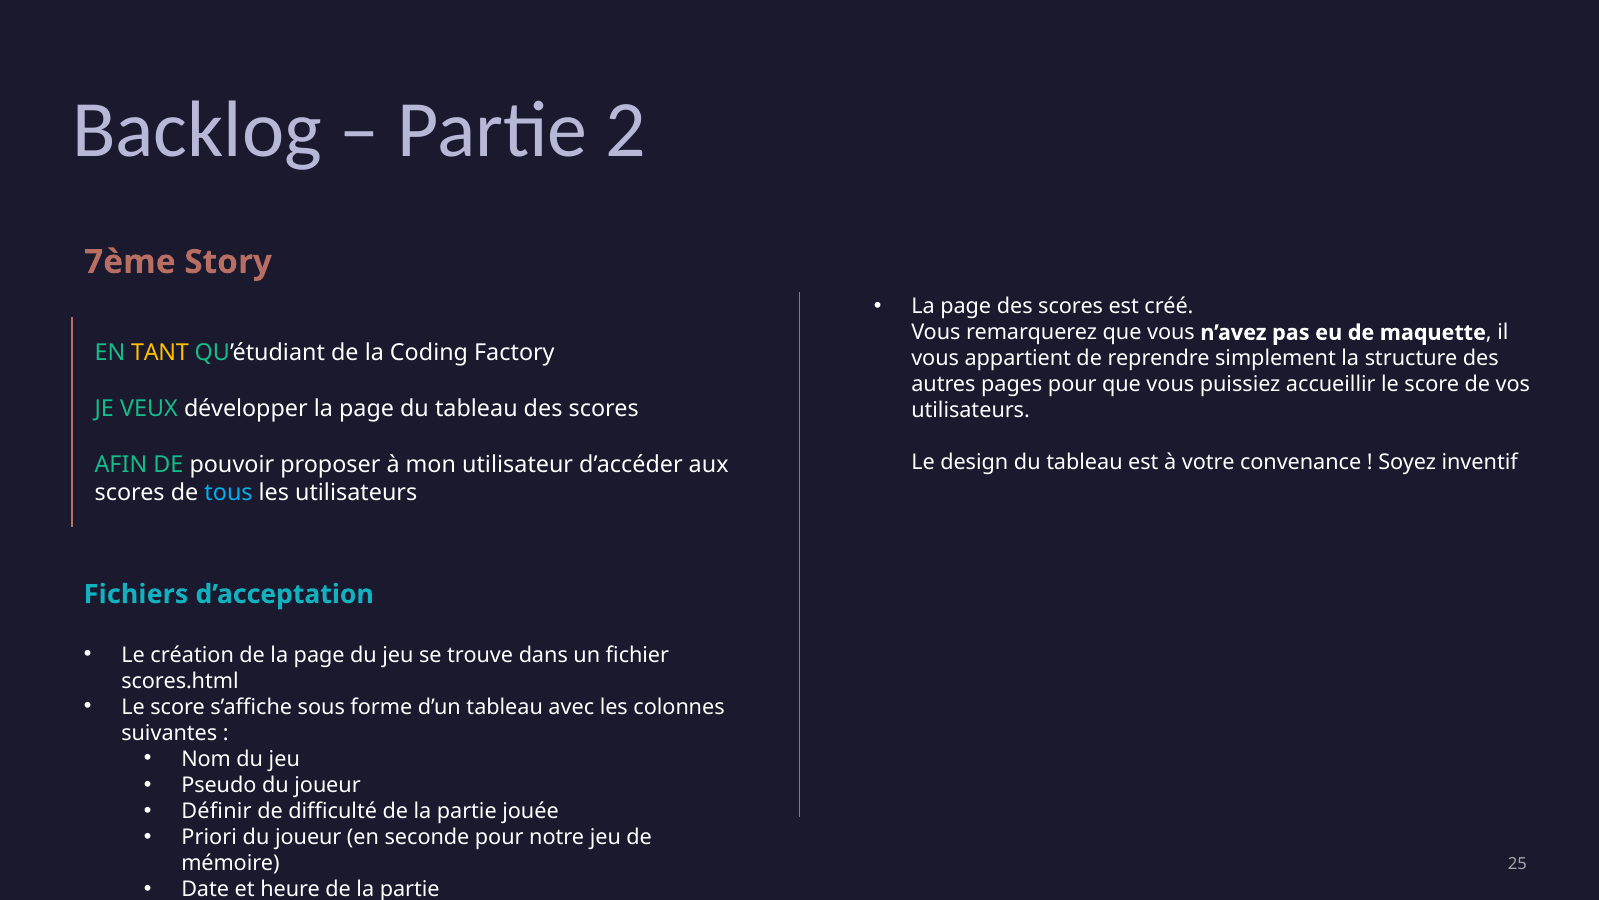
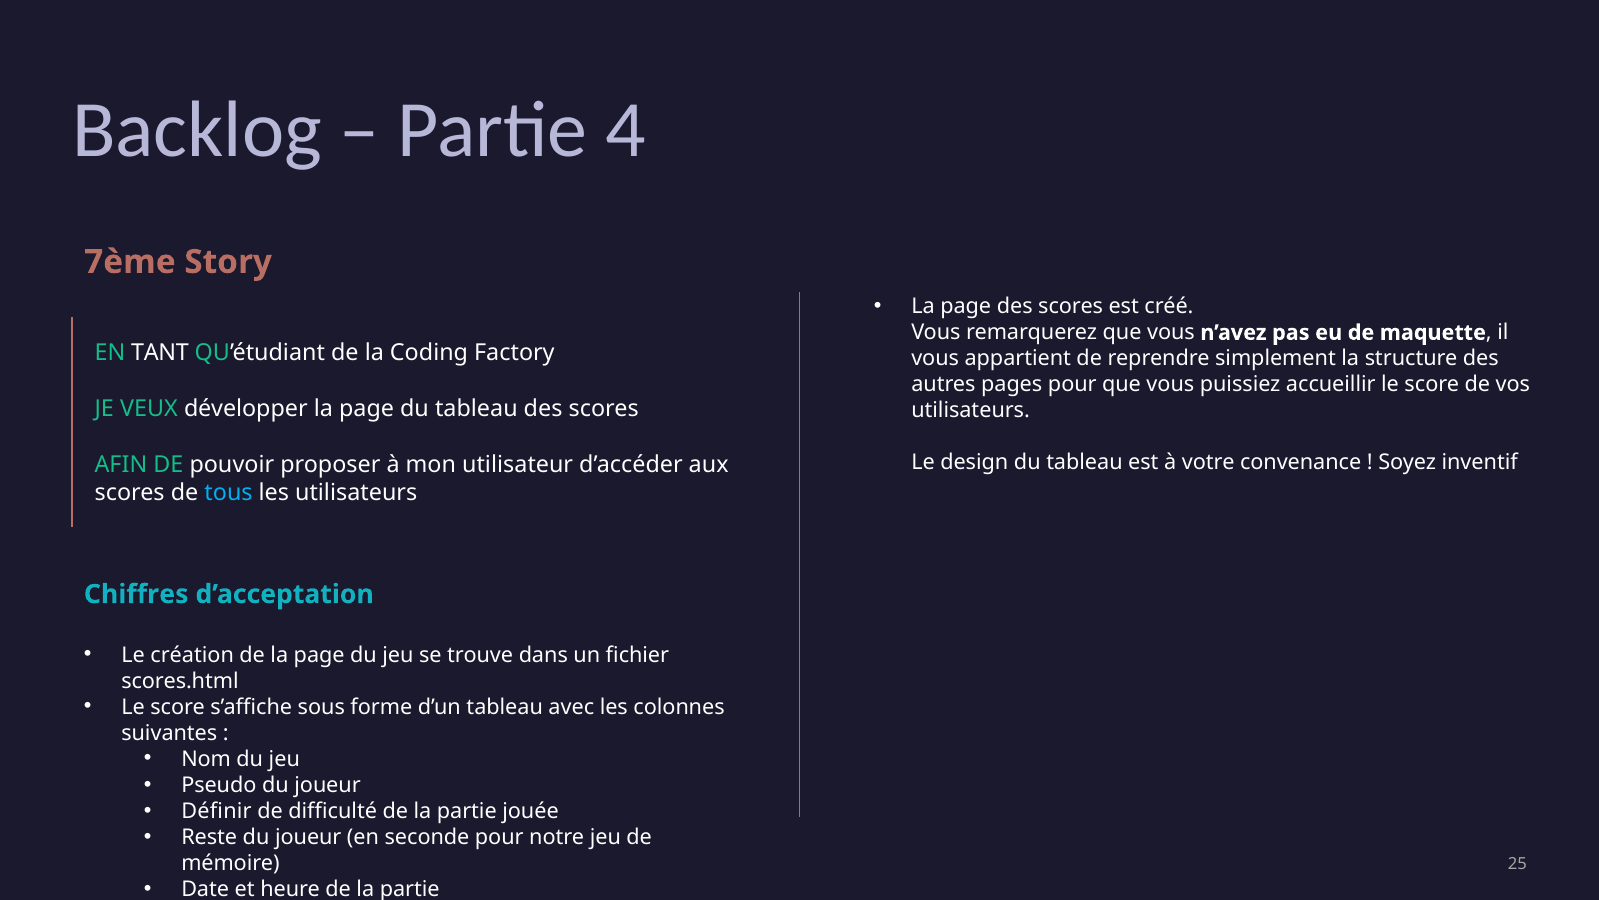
2: 2 -> 4
TANT colour: yellow -> white
Fichiers: Fichiers -> Chiffres
Priori: Priori -> Reste
